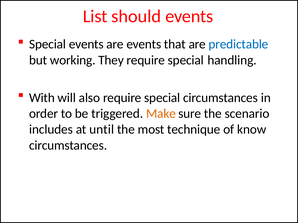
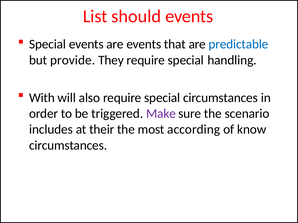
working: working -> provide
Make colour: orange -> purple
until: until -> their
technique: technique -> according
